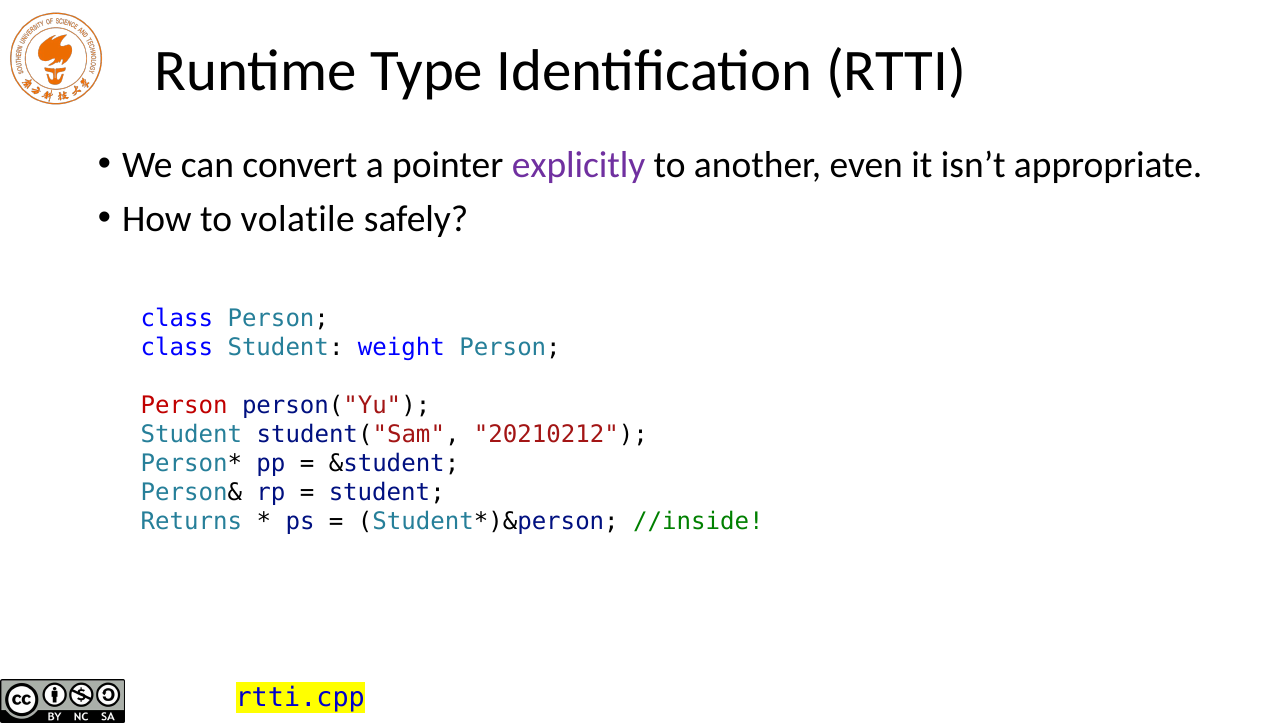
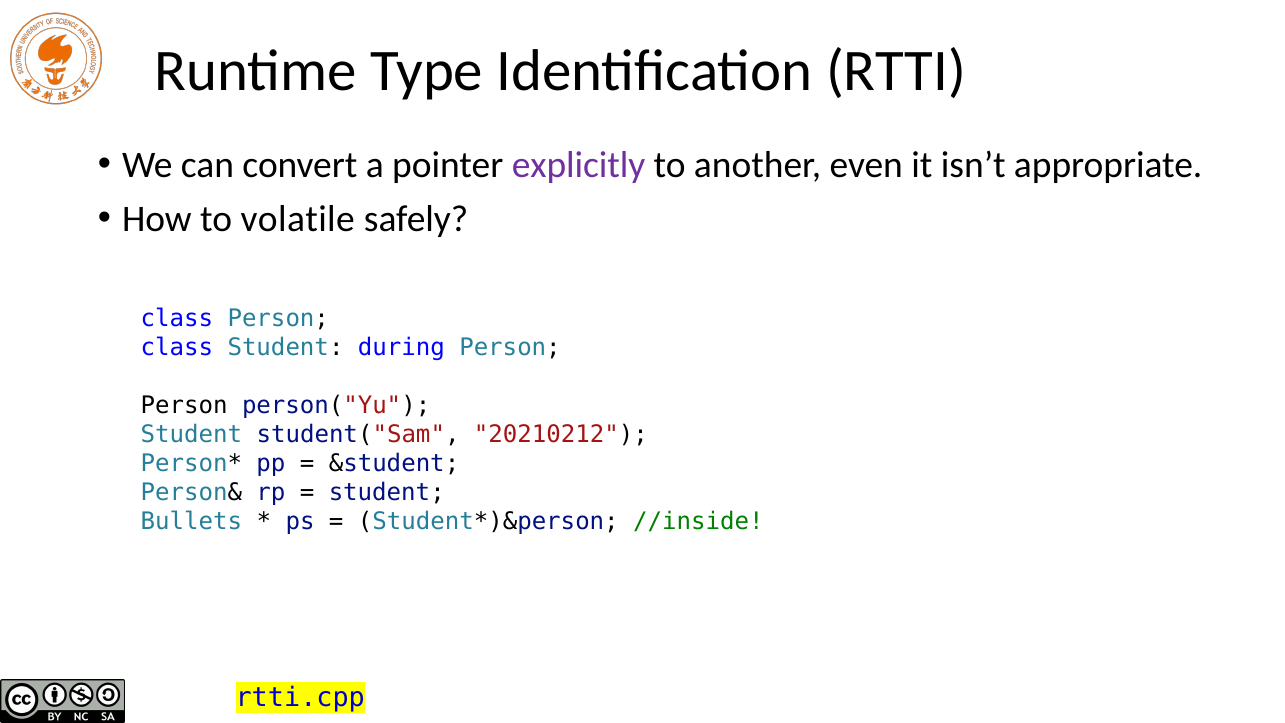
weight: weight -> during
Person at (184, 405) colour: red -> black
Returns: Returns -> Bullets
